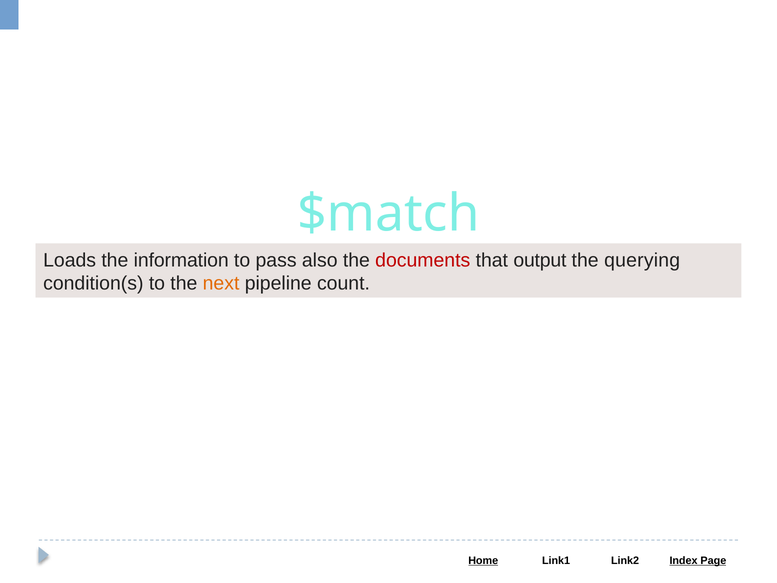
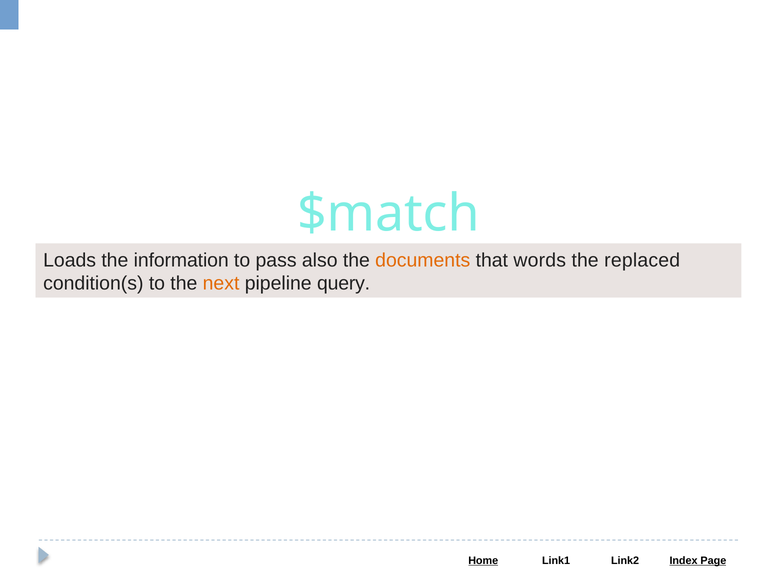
documents colour: red -> orange
output: output -> words
querying: querying -> replaced
count: count -> query
